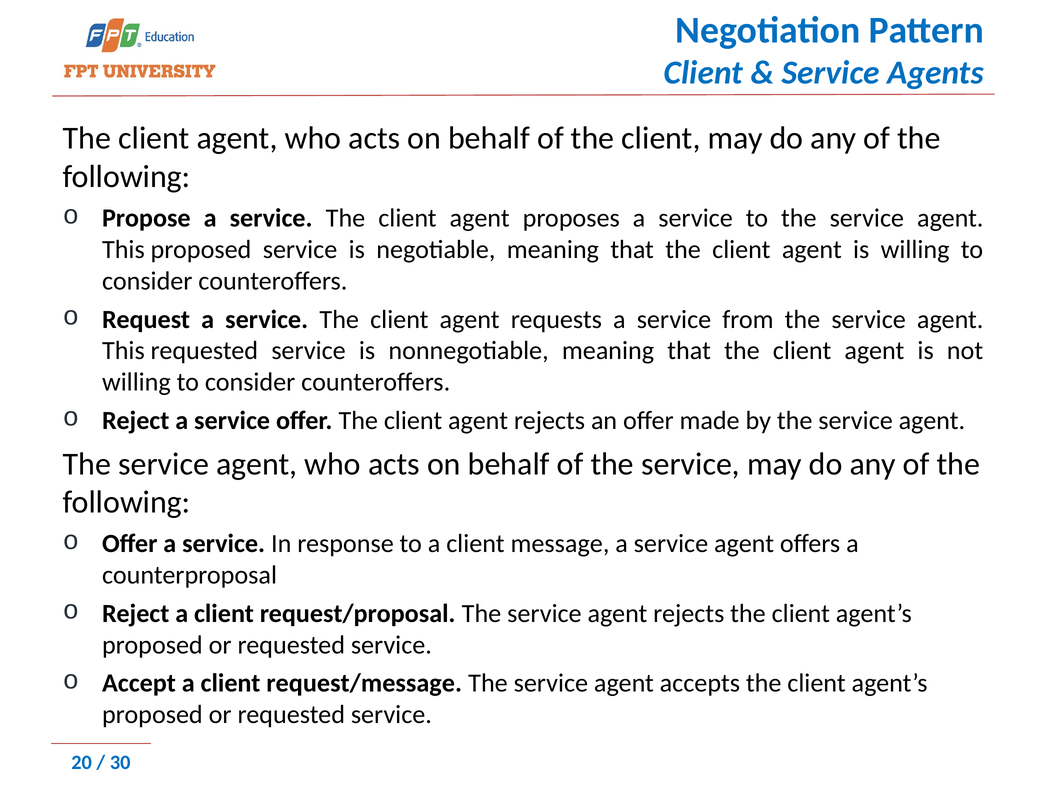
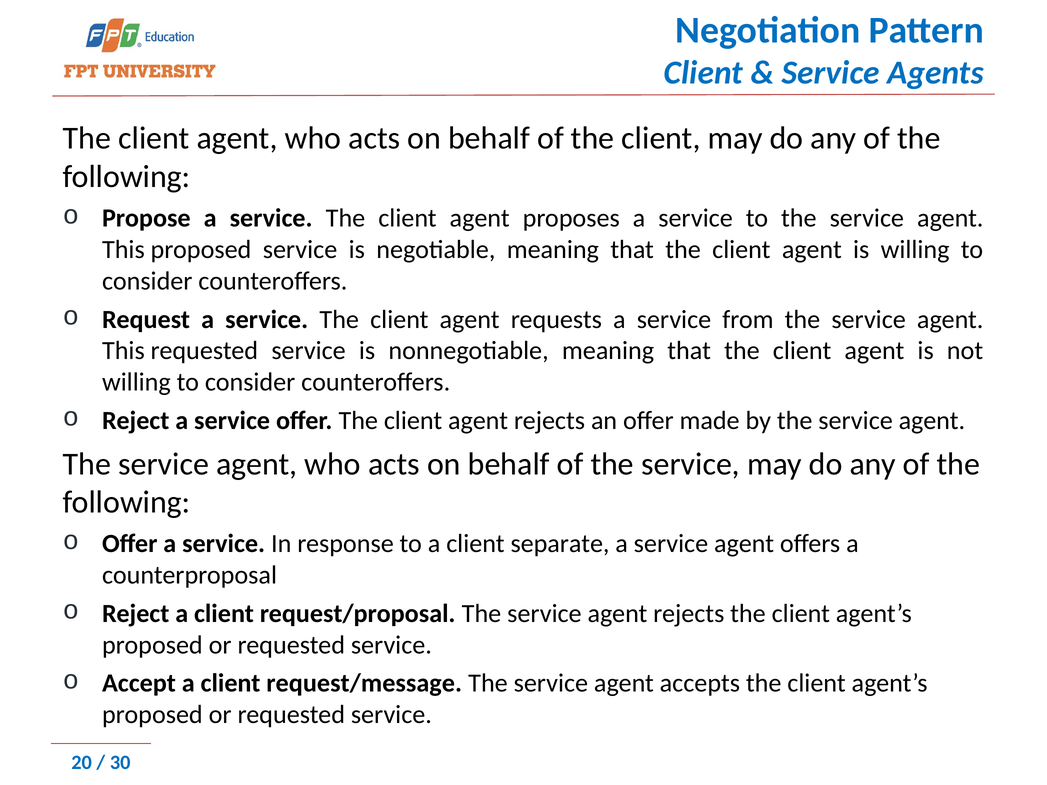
message: message -> separate
